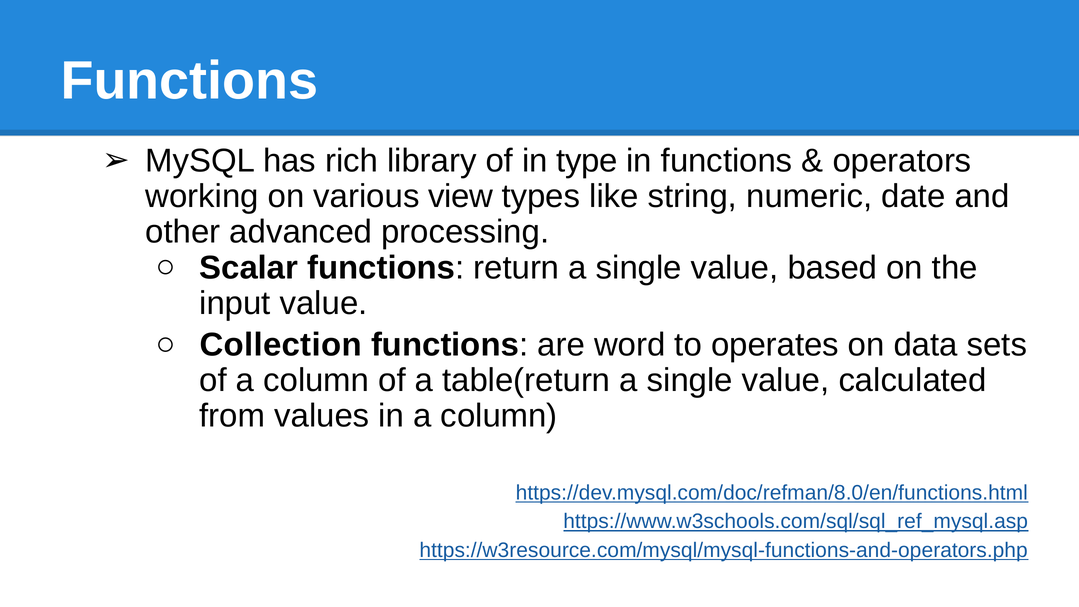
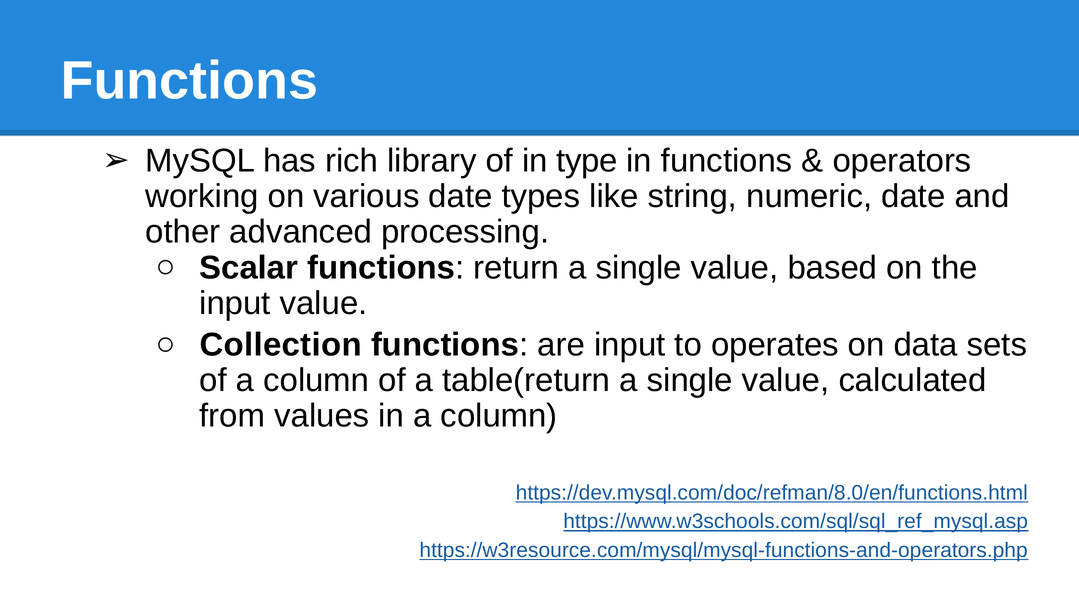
various view: view -> date
are word: word -> input
